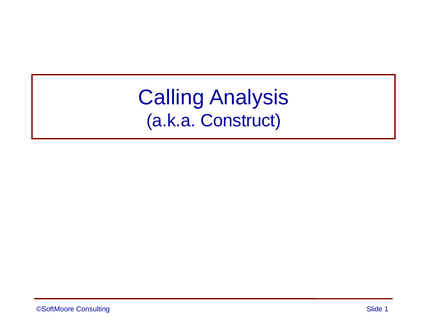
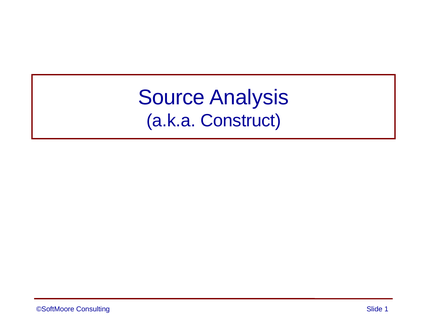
Calling: Calling -> Source
